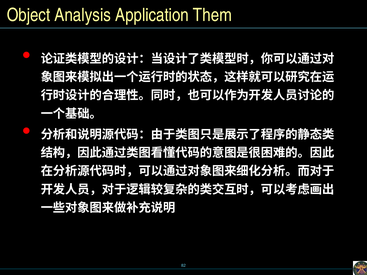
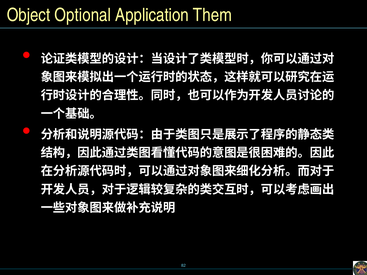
Analysis: Analysis -> Optional
